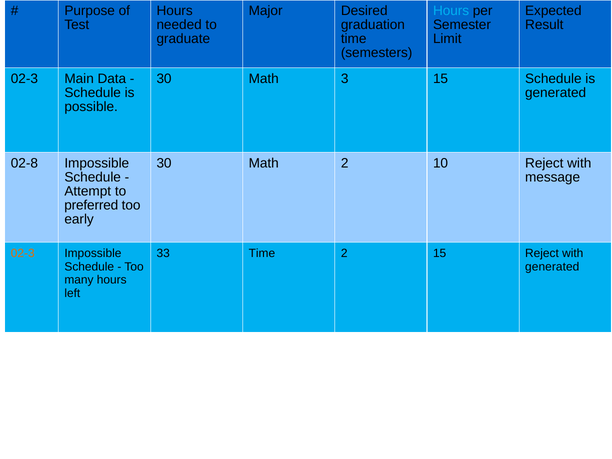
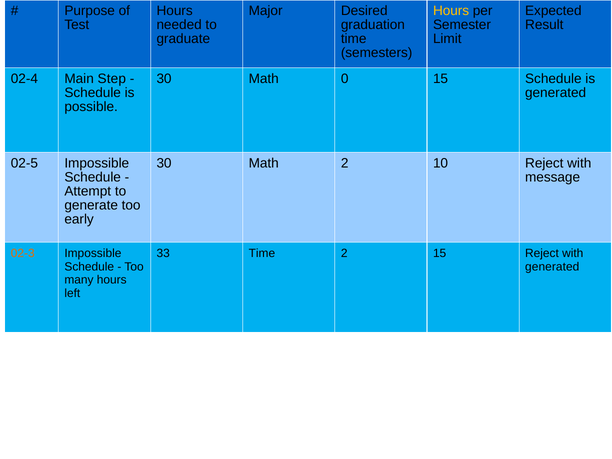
Hours at (451, 11) colour: light blue -> yellow
02-3 at (24, 79): 02-3 -> 02-4
Data: Data -> Step
3: 3 -> 0
02-8: 02-8 -> 02-5
preferred at (91, 205): preferred -> generate
